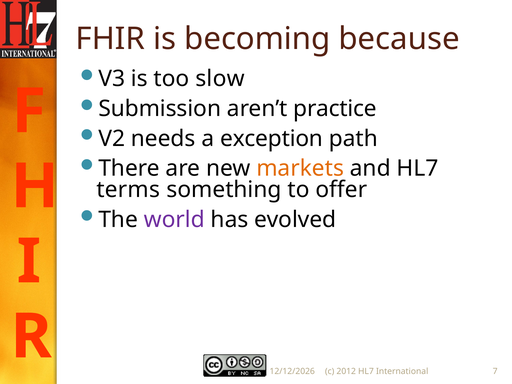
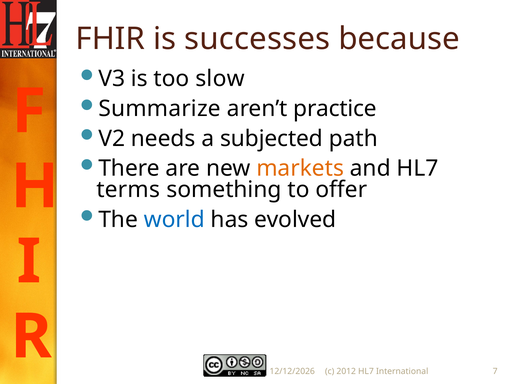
becoming: becoming -> successes
Submission: Submission -> Summarize
exception: exception -> subjected
world colour: purple -> blue
